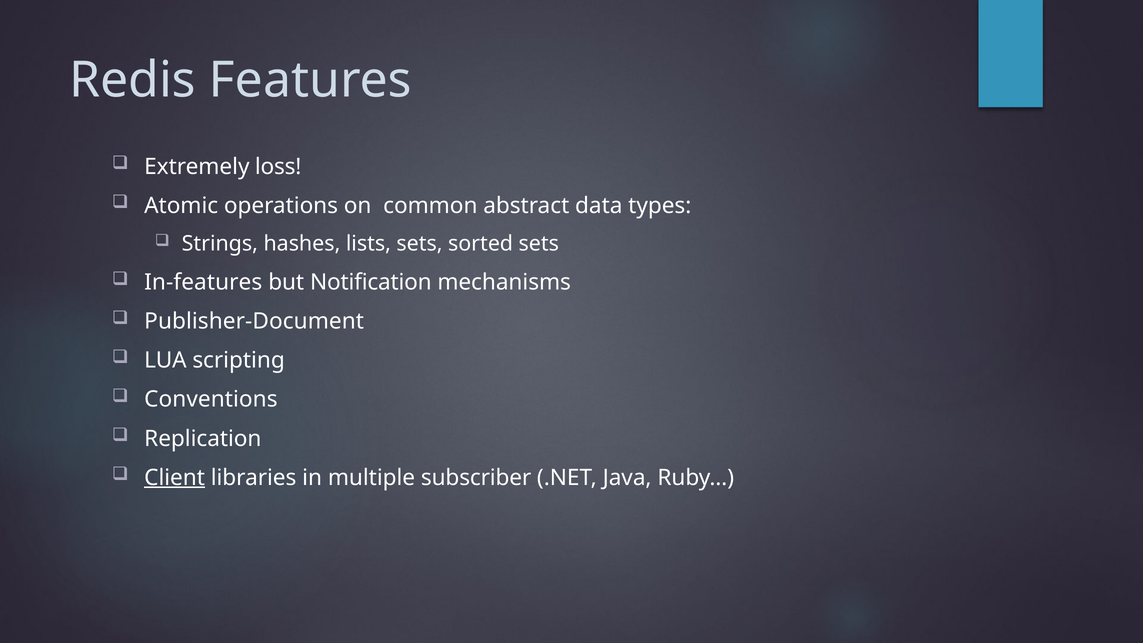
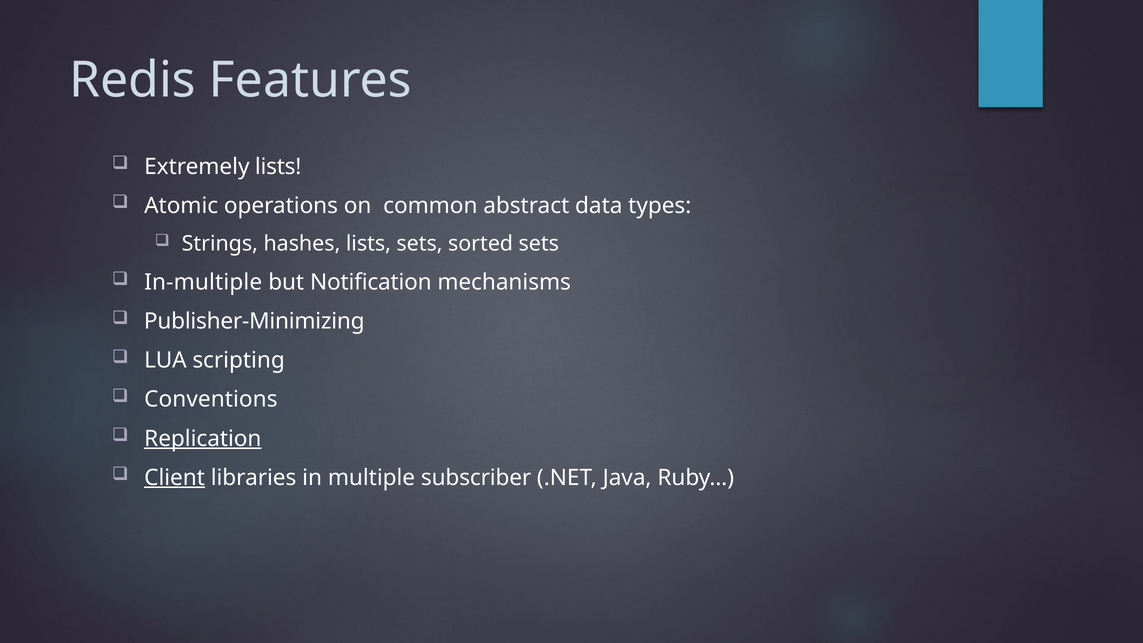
Extremely loss: loss -> lists
In-features: In-features -> In-multiple
Publisher-Document: Publisher-Document -> Publisher-Minimizing
Replication underline: none -> present
